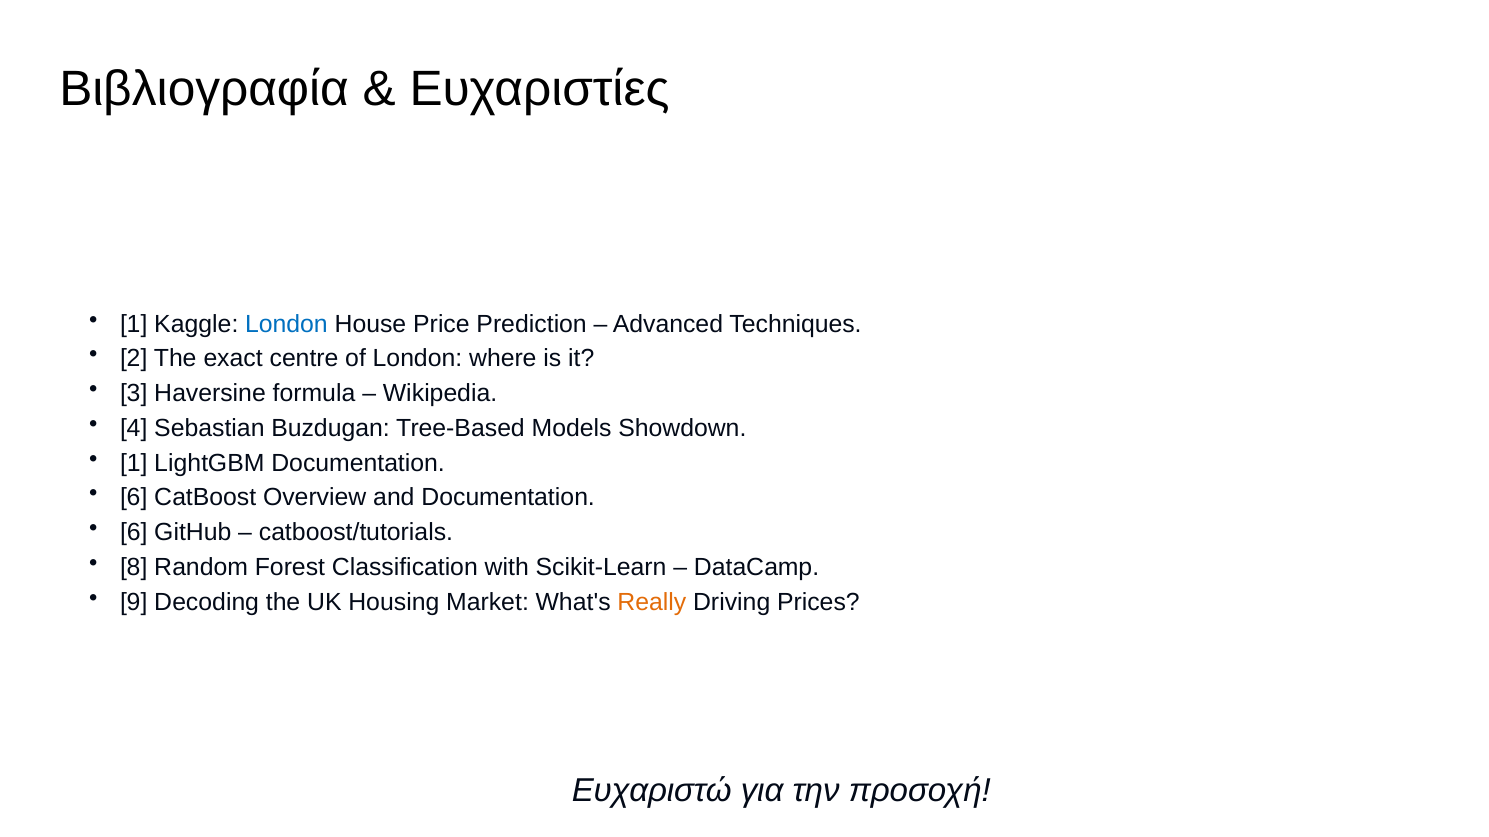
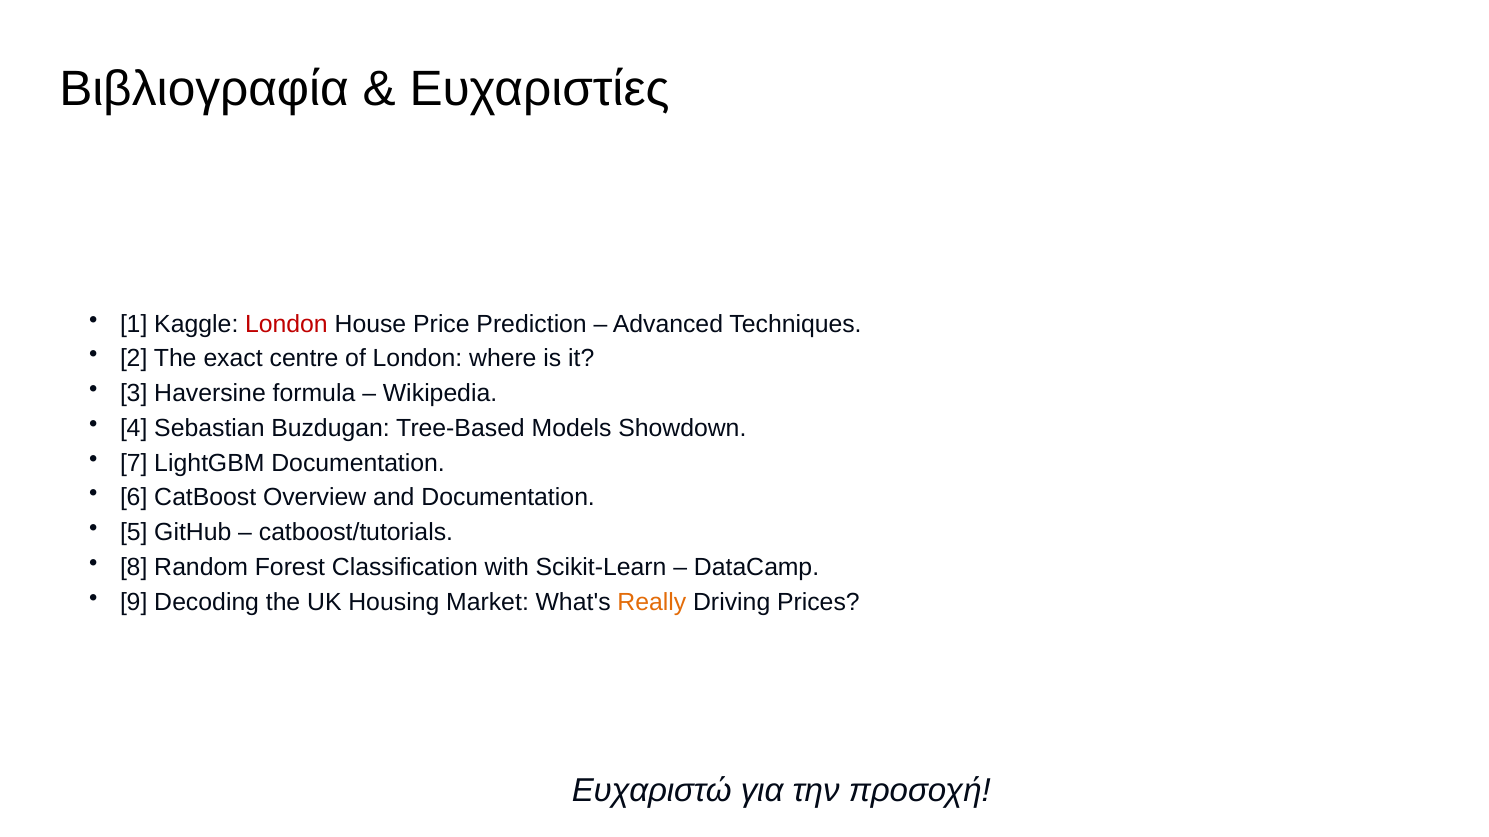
London at (286, 324) colour: blue -> red
1 at (134, 463): 1 -> 7
6 at (134, 533): 6 -> 5
